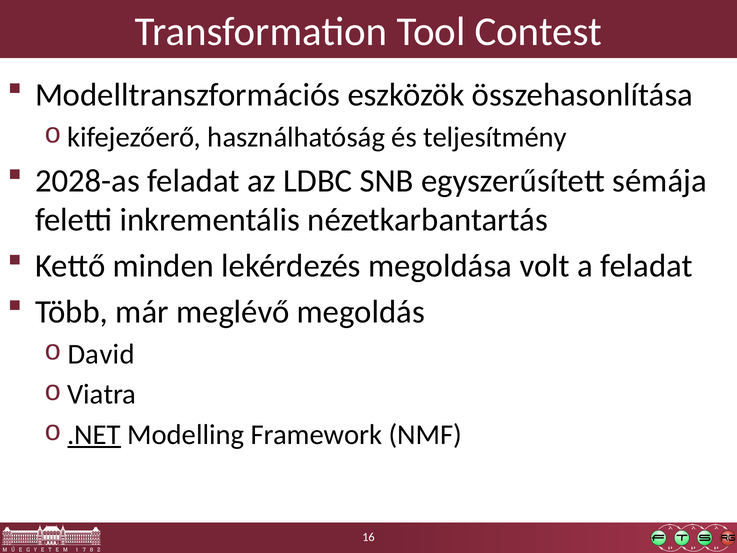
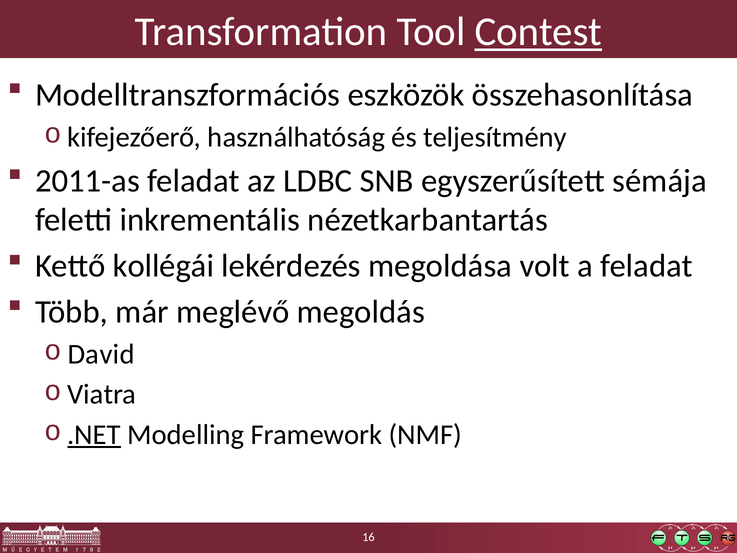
Contest underline: none -> present
2028-as: 2028-as -> 2011-as
minden: minden -> kollégái
